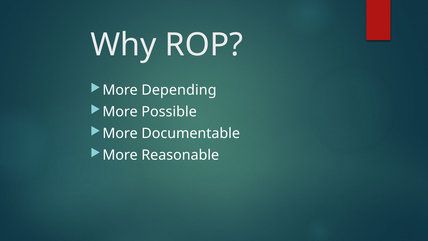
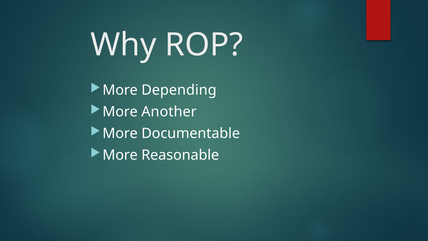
Possible: Possible -> Another
